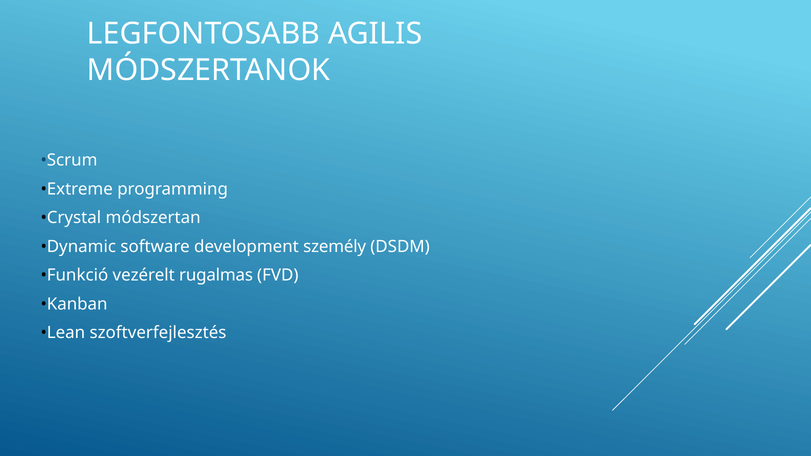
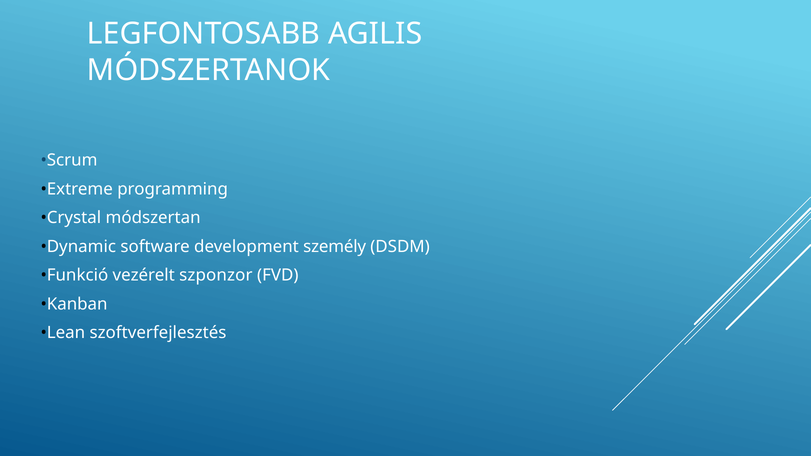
rugalmas: rugalmas -> szponzor
